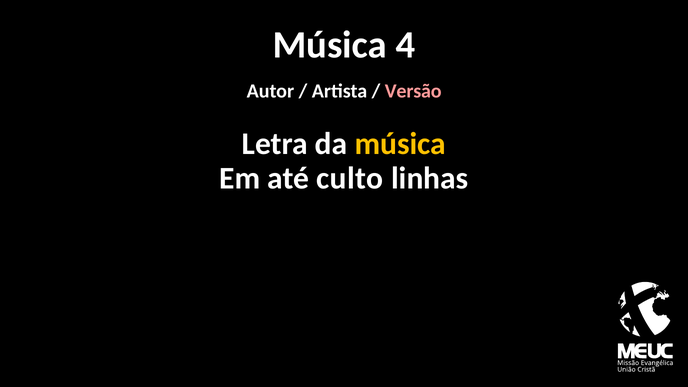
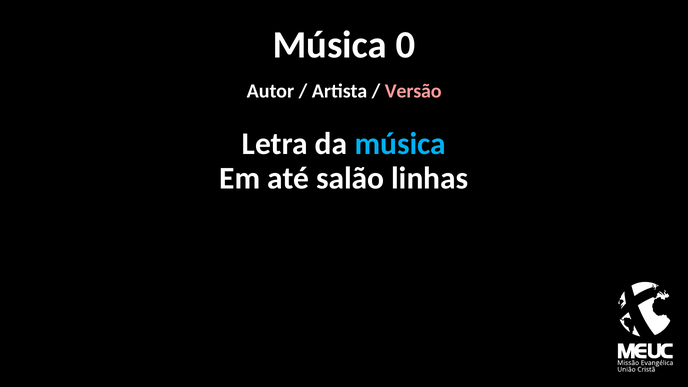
4: 4 -> 0
música at (400, 144) colour: yellow -> light blue
culto: culto -> salão
